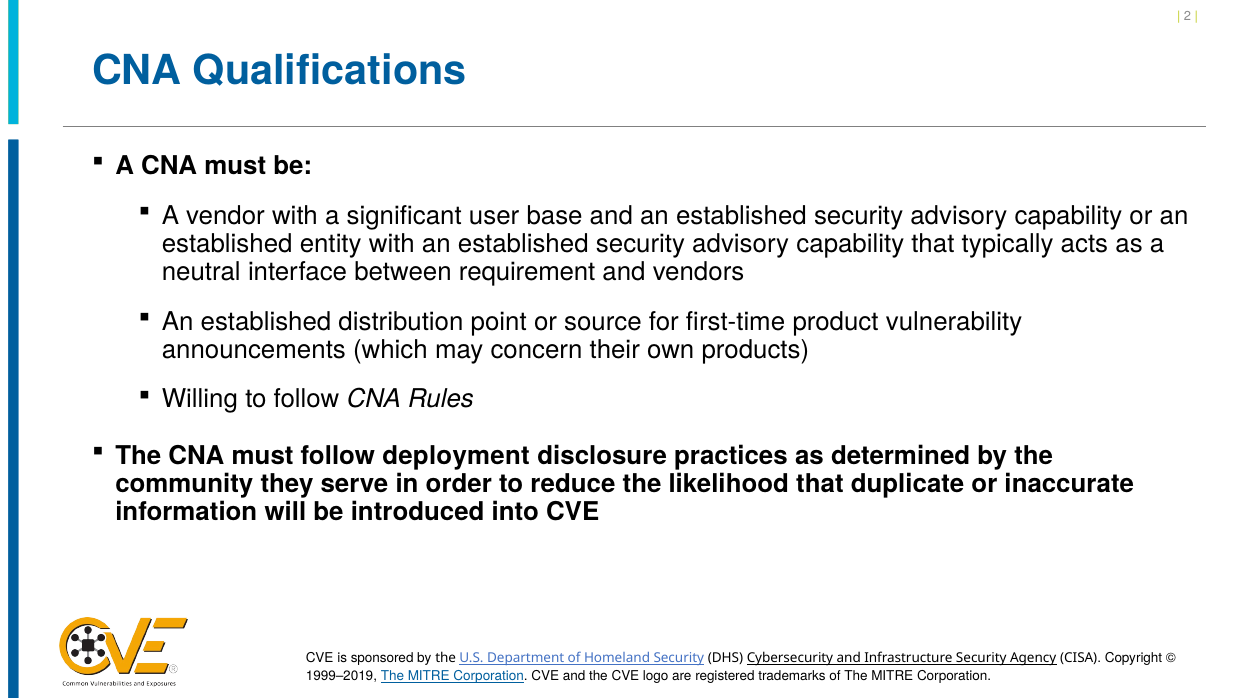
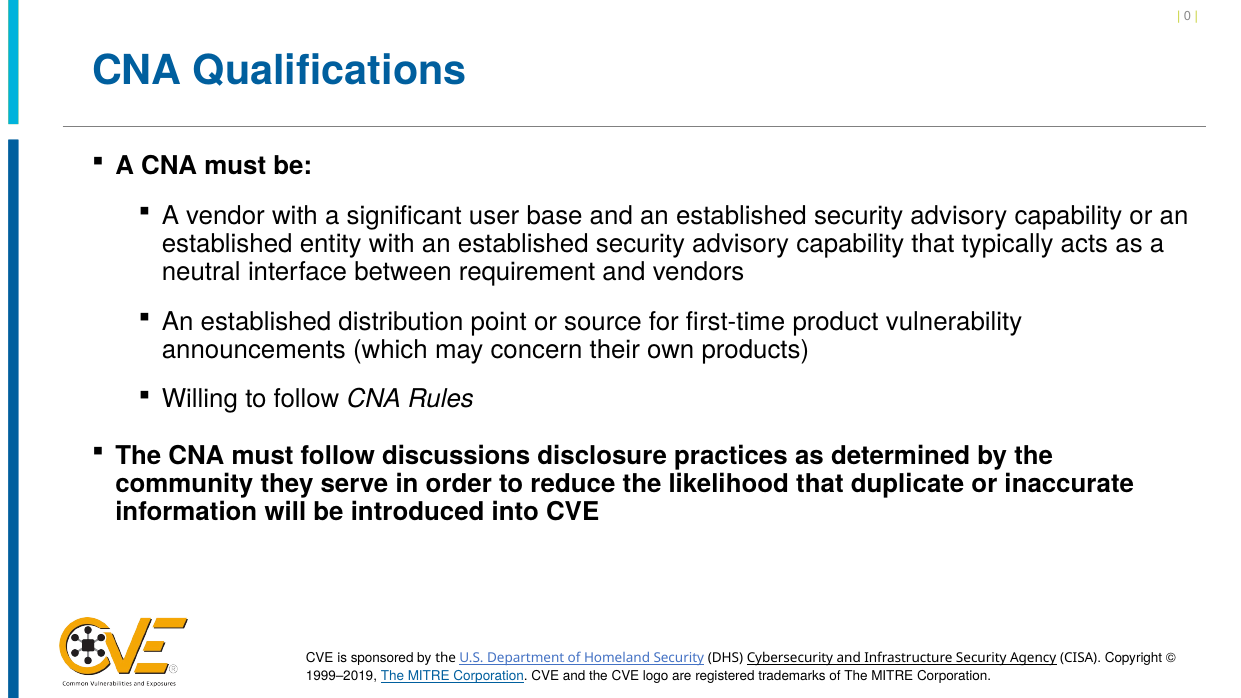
2: 2 -> 0
deployment: deployment -> discussions
